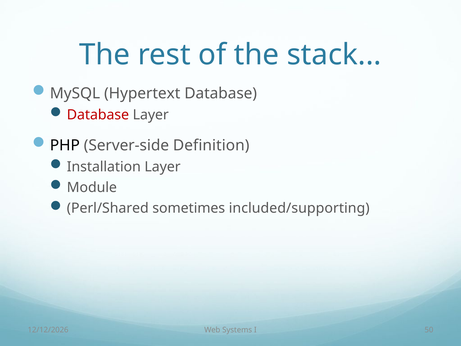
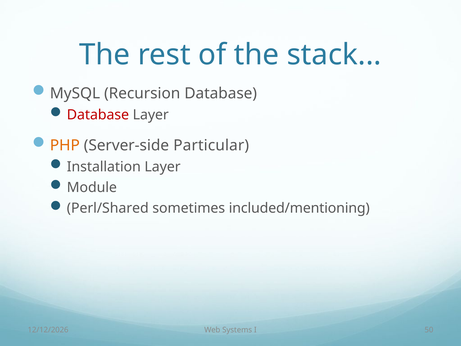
Hypertext: Hypertext -> Recursion
PHP colour: black -> orange
Definition: Definition -> Particular
included/supporting: included/supporting -> included/mentioning
